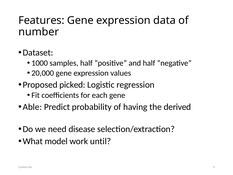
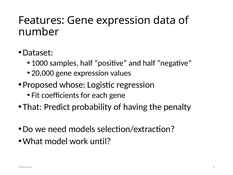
picked: picked -> whose
Able: Able -> That
derived: derived -> penalty
disease: disease -> models
